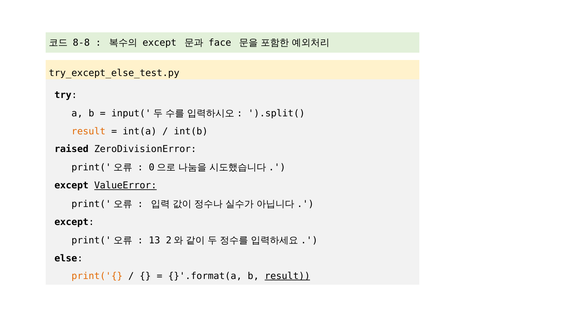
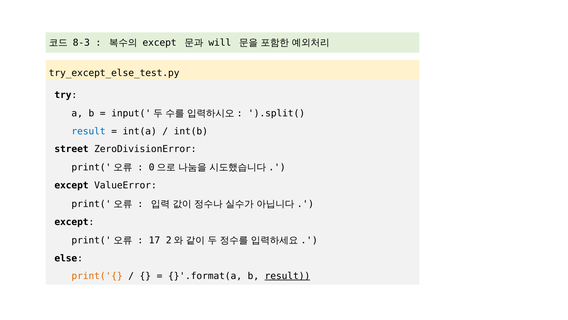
8-8: 8-8 -> 8-3
face: face -> will
result at (89, 131) colour: orange -> blue
raised: raised -> street
ValueError underline: present -> none
13: 13 -> 17
